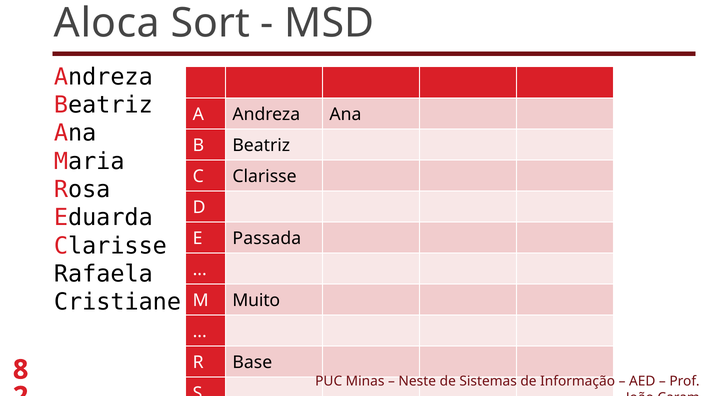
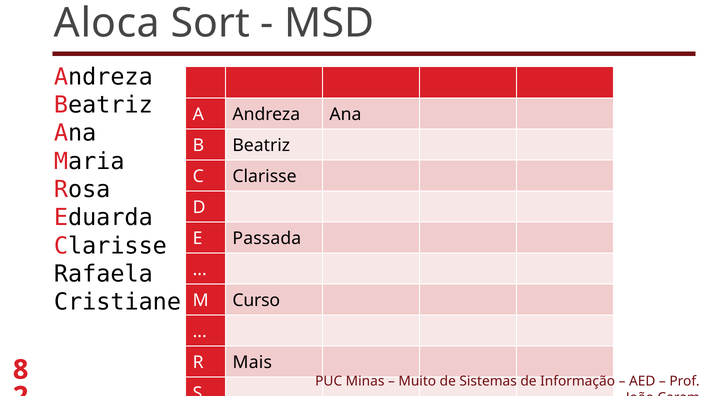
Muito: Muito -> Curso
Base: Base -> Mais
Neste: Neste -> Muito
